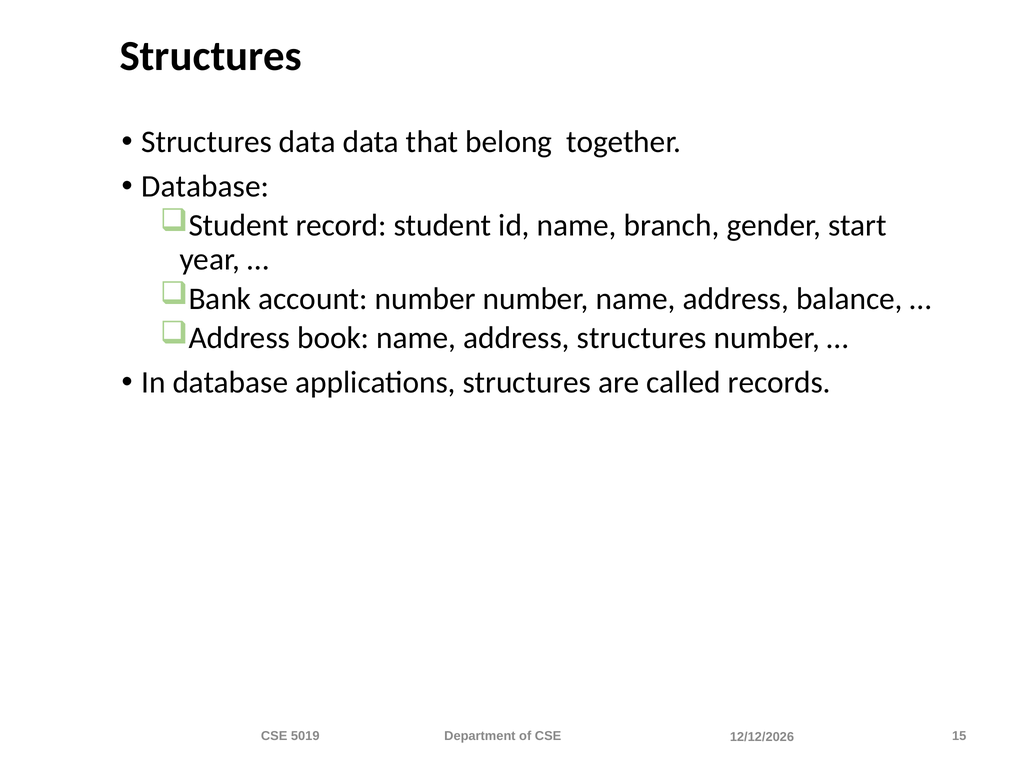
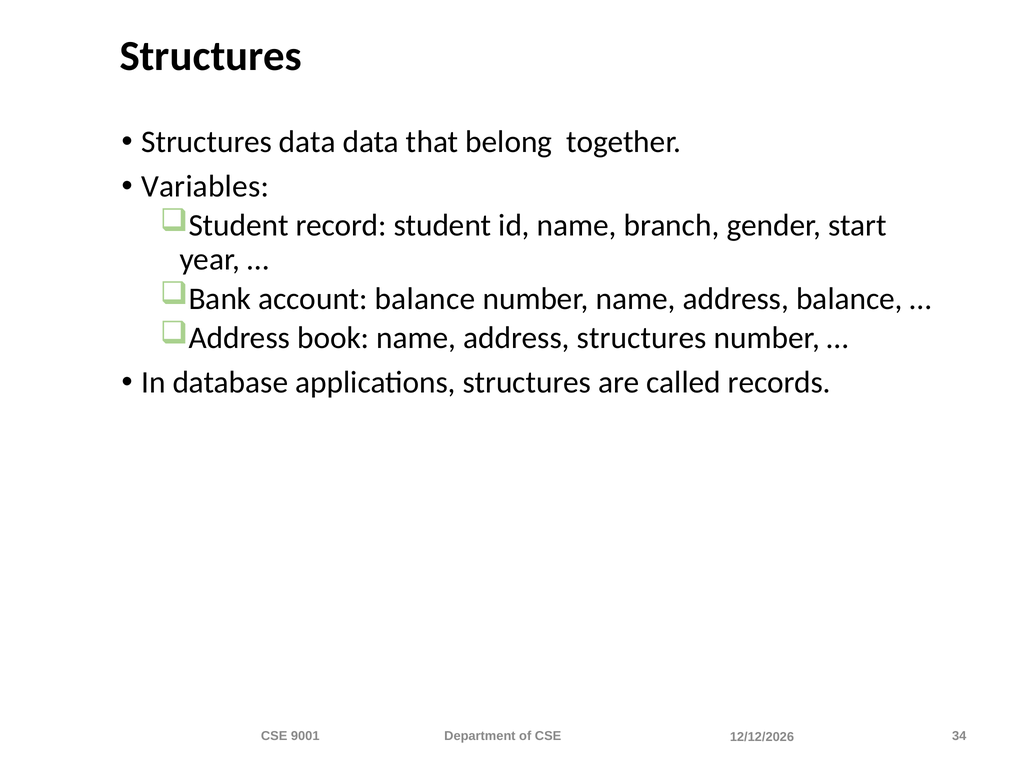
Database at (205, 186): Database -> Variables
account number: number -> balance
5019: 5019 -> 9001
15: 15 -> 34
